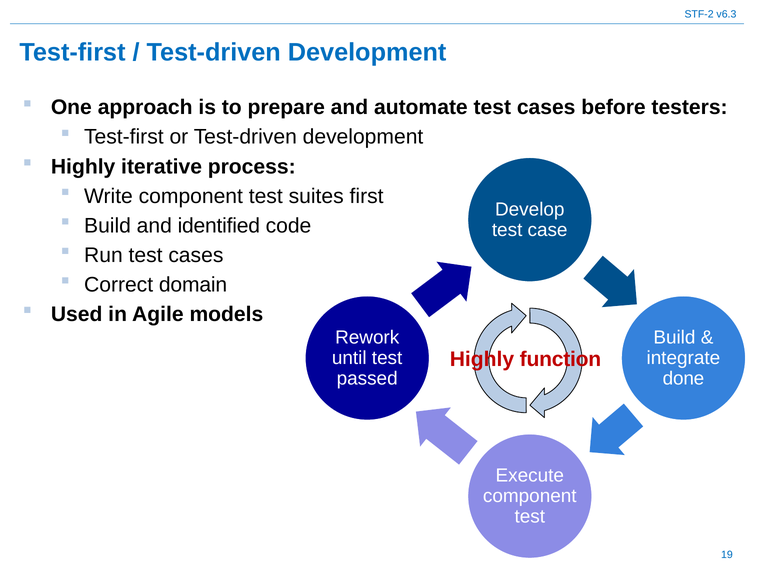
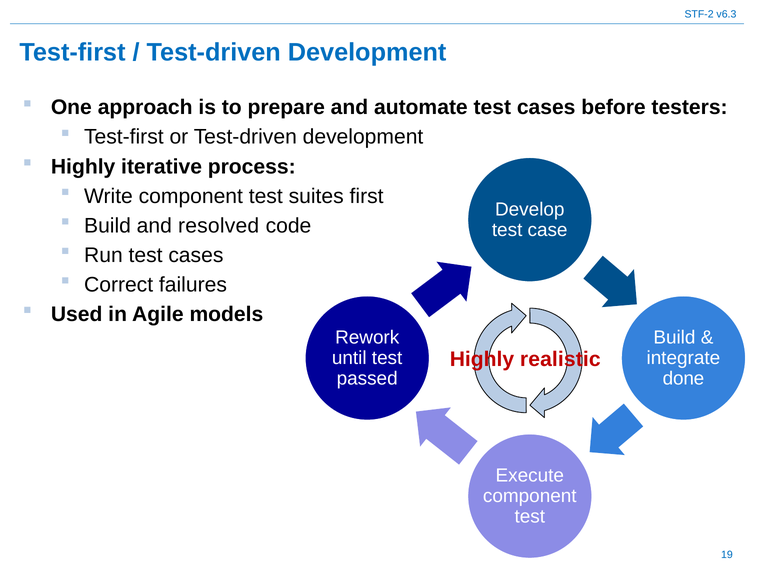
identified: identified -> resolved
domain: domain -> failures
function: function -> realistic
